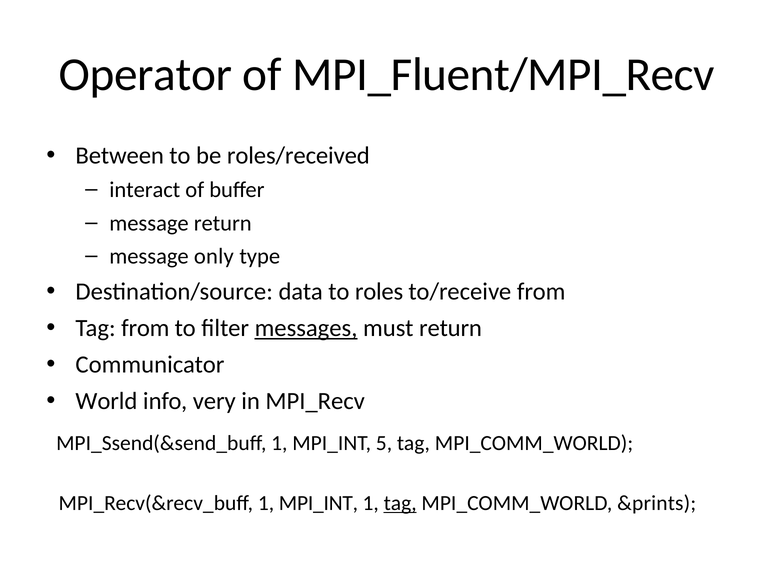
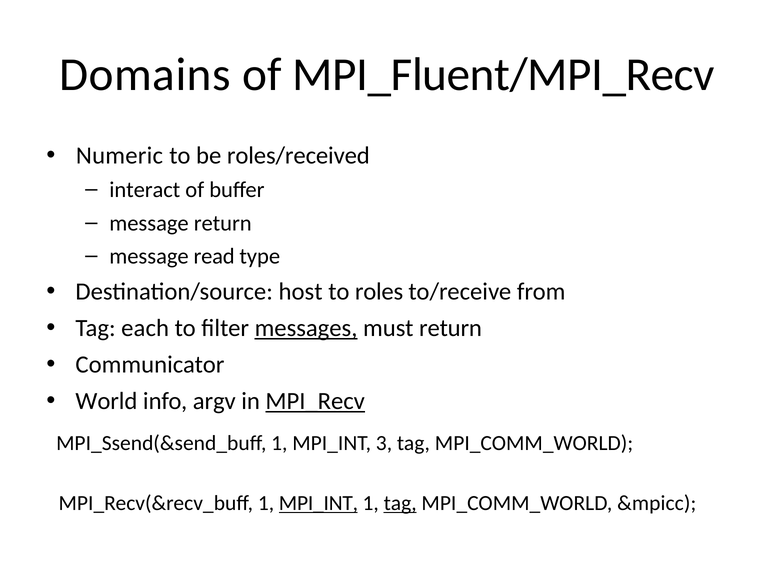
Operator: Operator -> Domains
Between: Between -> Numeric
only: only -> read
data: data -> host
Tag from: from -> each
very: very -> argv
MPI_Recv underline: none -> present
5: 5 -> 3
MPI_INT at (318, 504) underline: none -> present
&prints: &prints -> &mpicc
